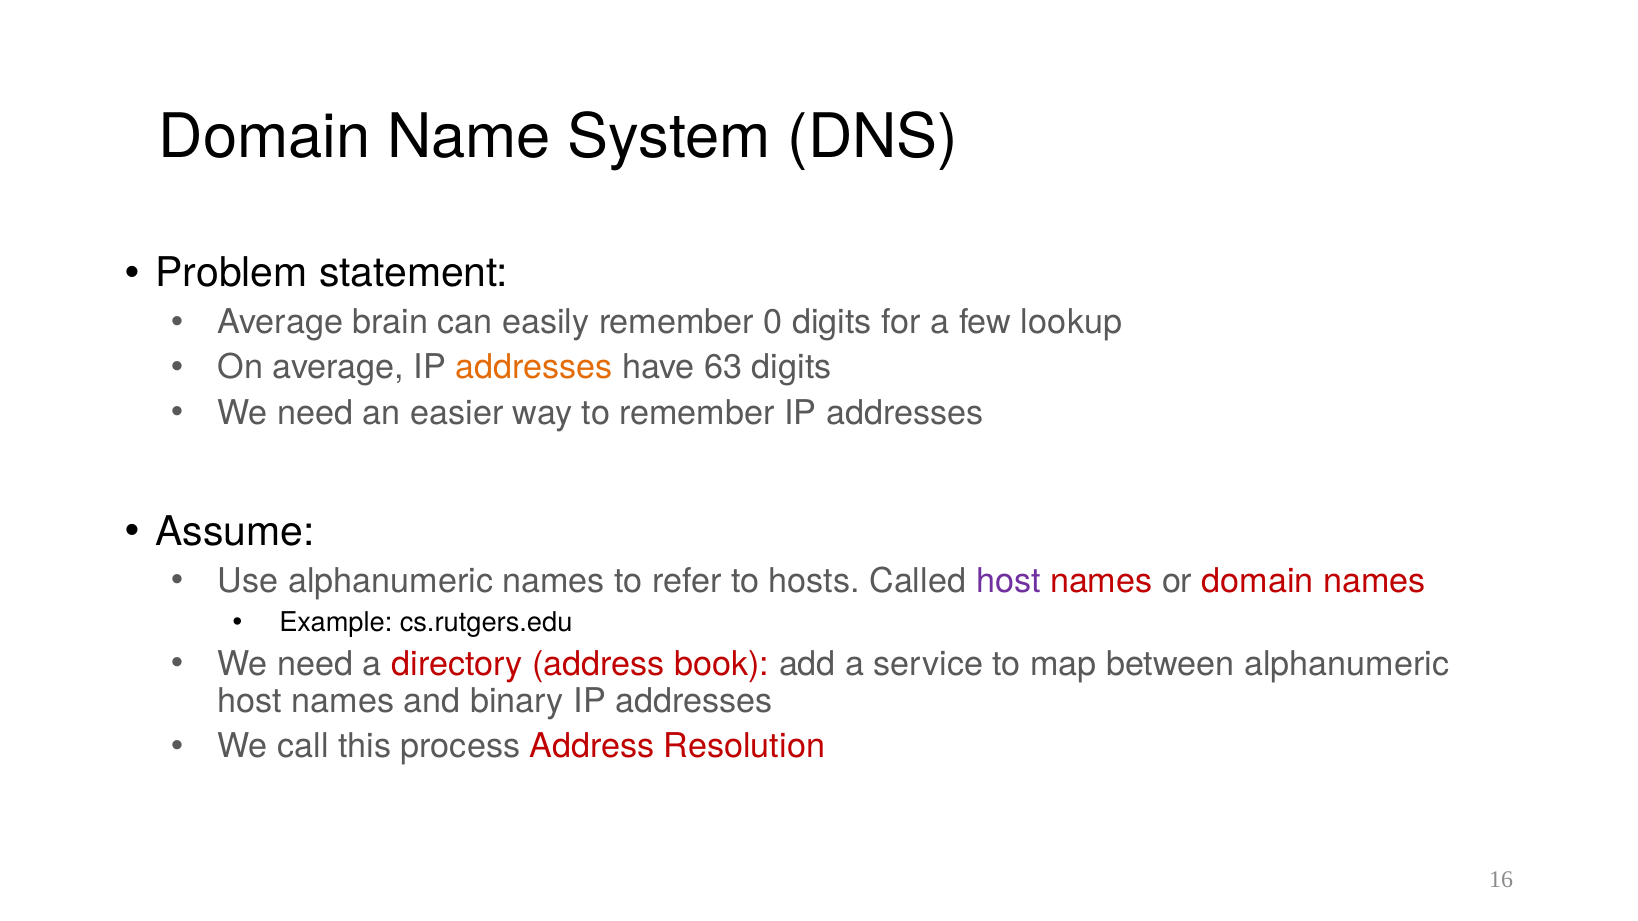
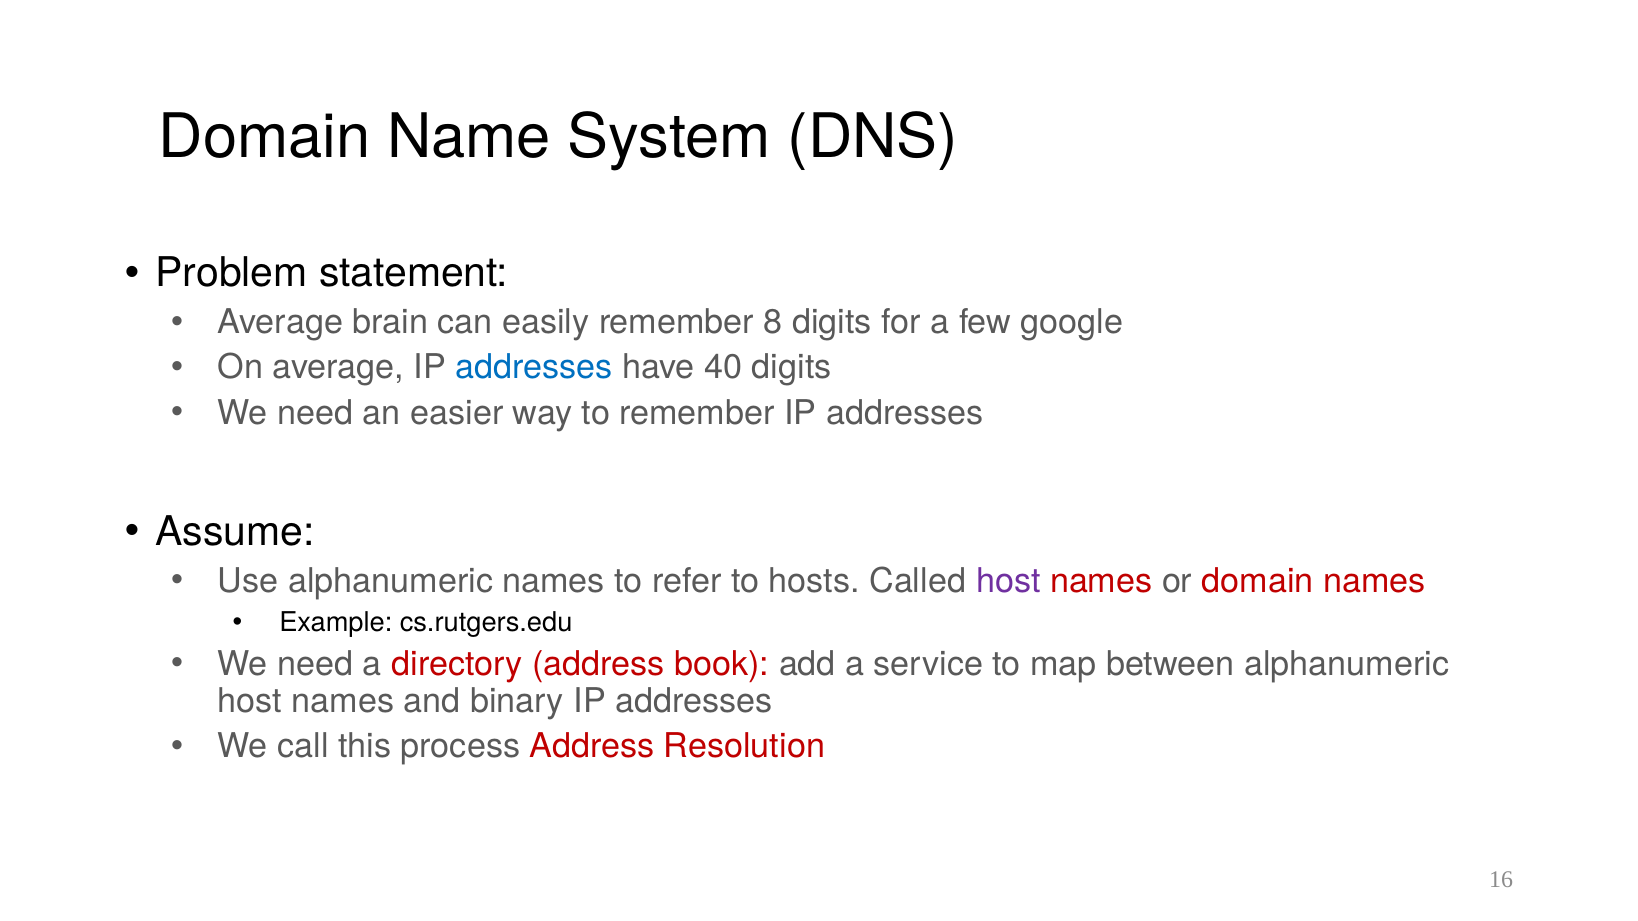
0: 0 -> 8
lookup: lookup -> google
addresses at (534, 368) colour: orange -> blue
63: 63 -> 40
